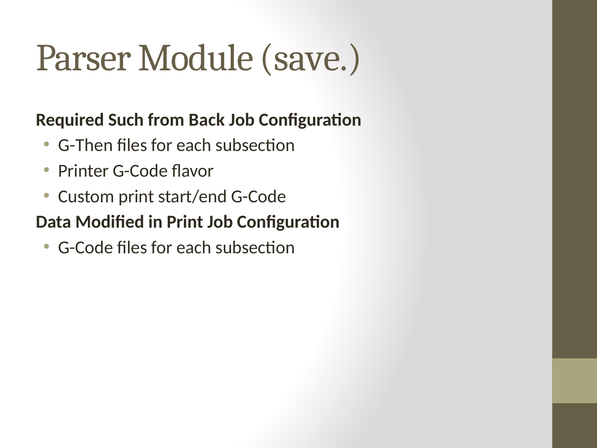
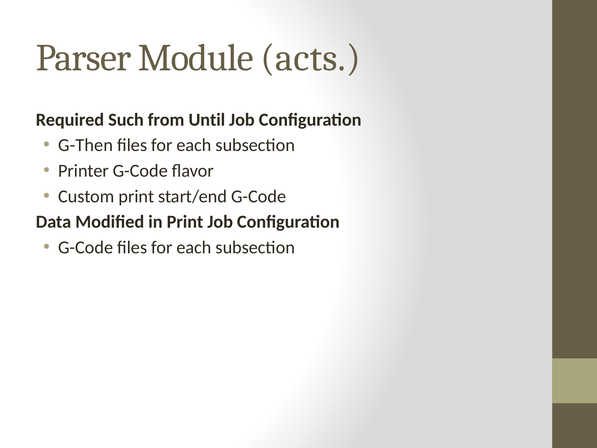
save: save -> acts
Back: Back -> Until
